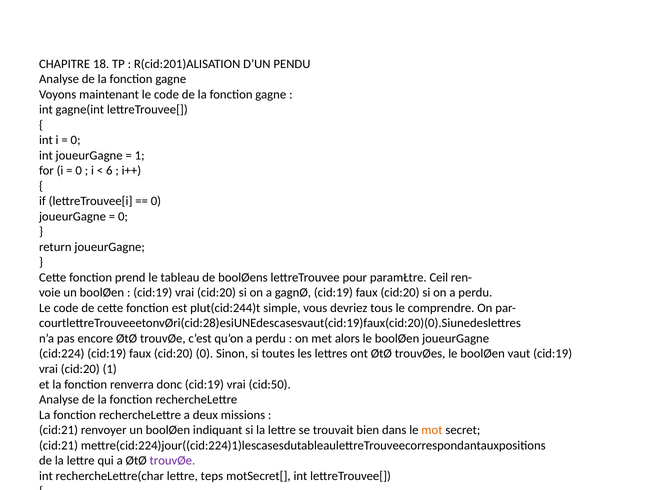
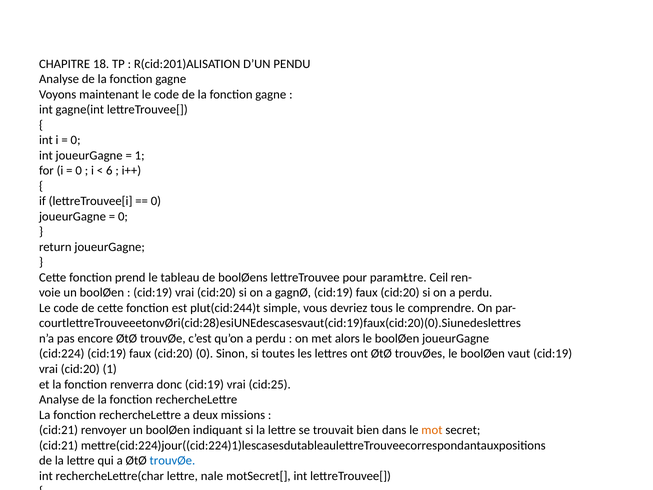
cid:50: cid:50 -> cid:25
trouvØe at (172, 460) colour: purple -> blue
teps: teps -> nale
